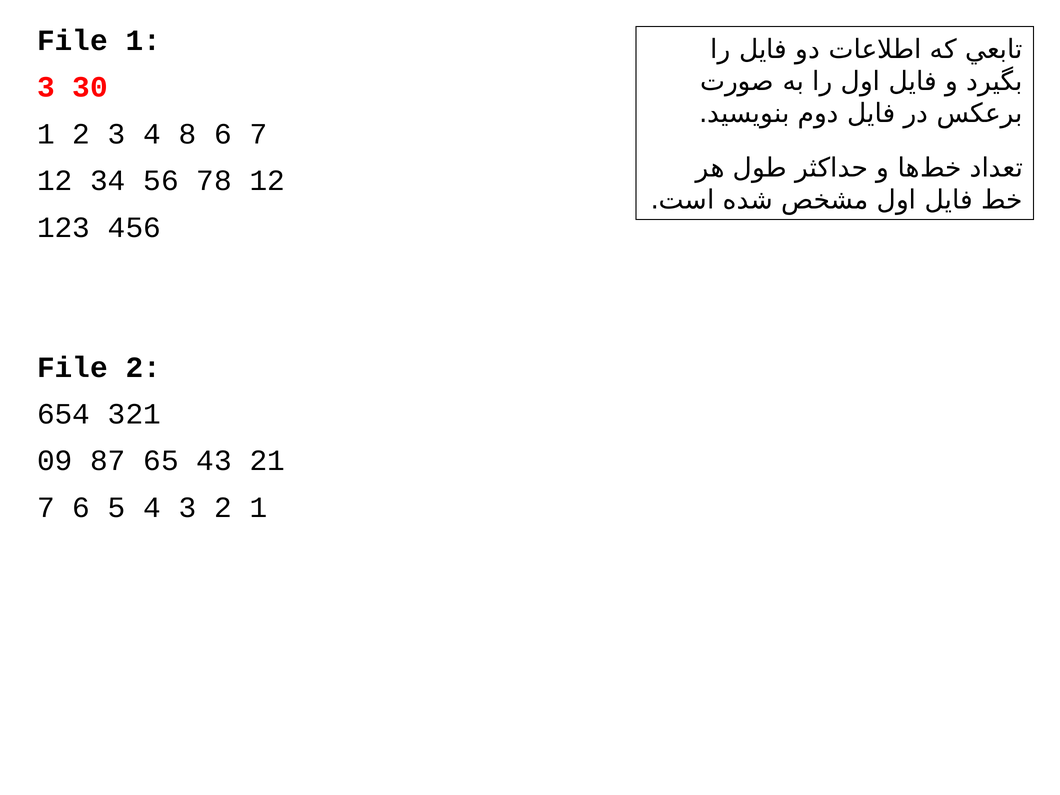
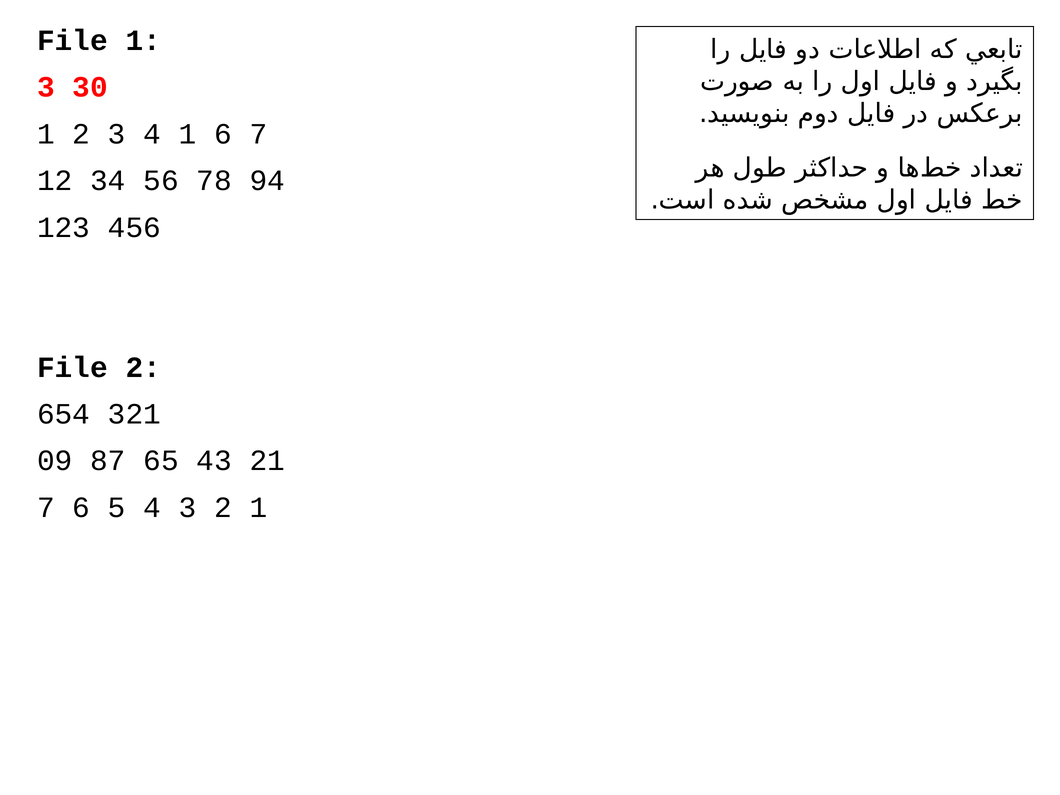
4 8: 8 -> 1
78 12: 12 -> 94
